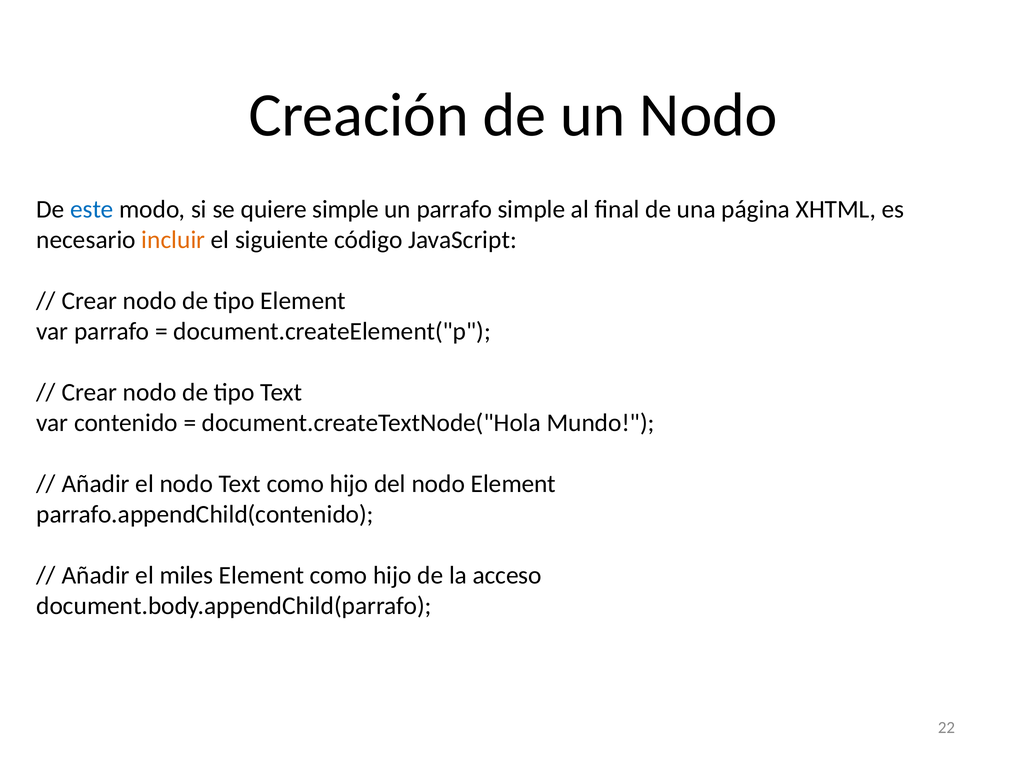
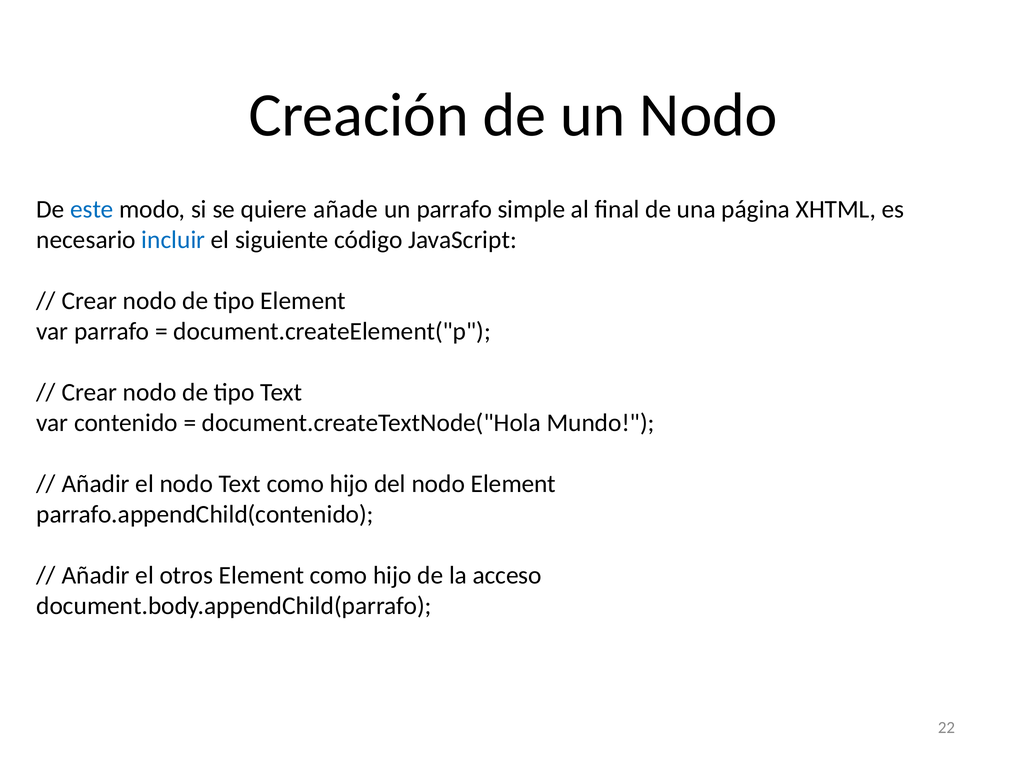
quiere simple: simple -> añade
incluir colour: orange -> blue
miles: miles -> otros
